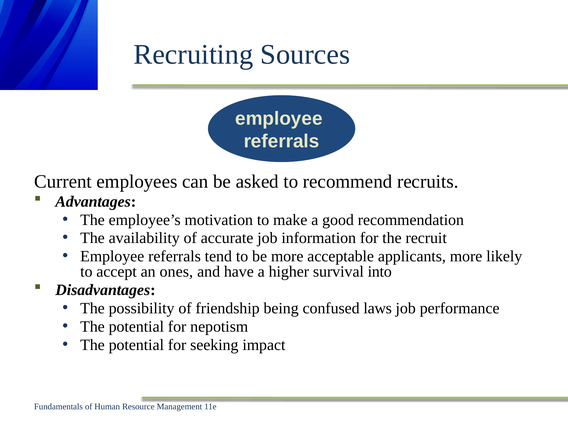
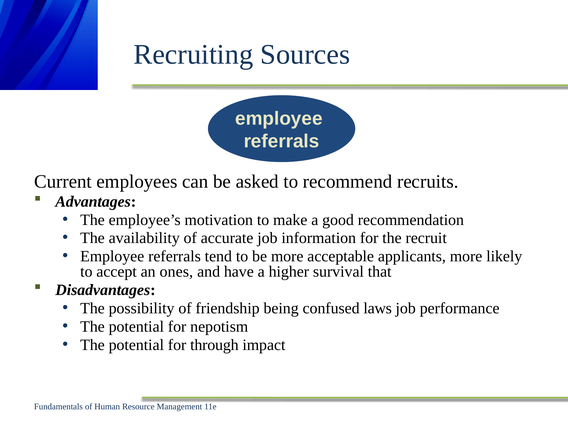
into: into -> that
seeking: seeking -> through
